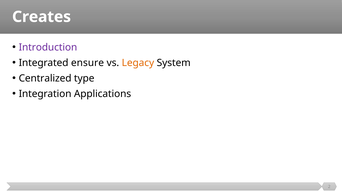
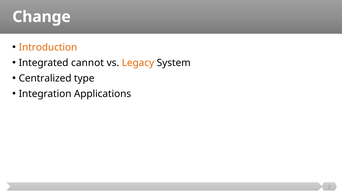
Creates: Creates -> Change
Introduction colour: purple -> orange
ensure: ensure -> cannot
